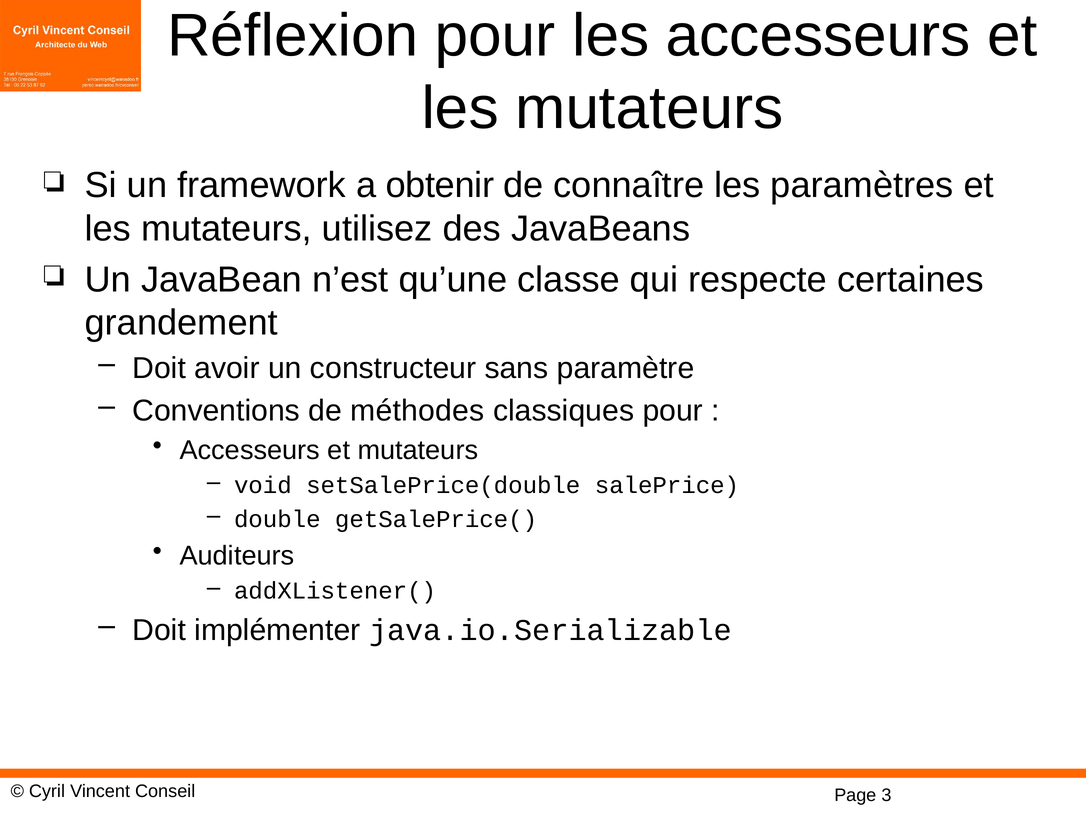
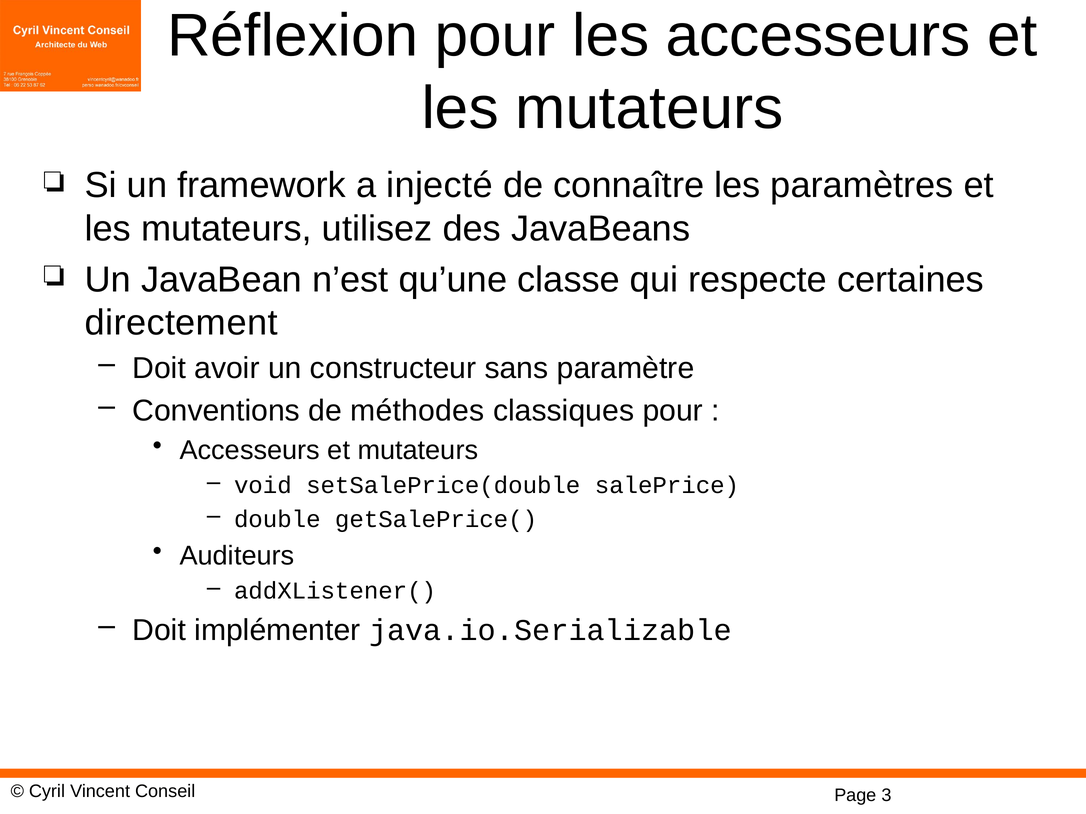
obtenir: obtenir -> injecté
grandement: grandement -> directement
